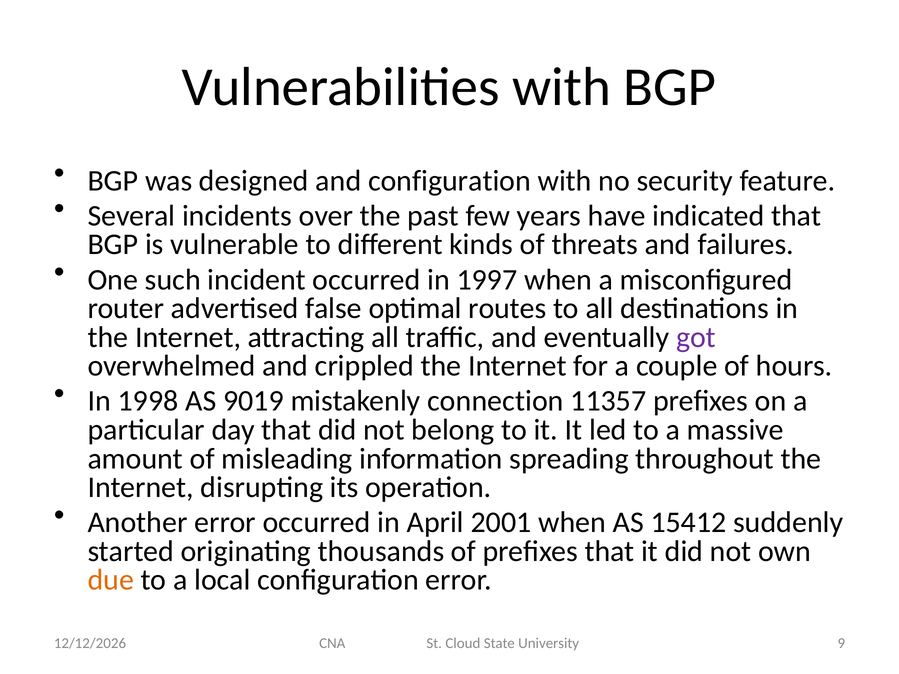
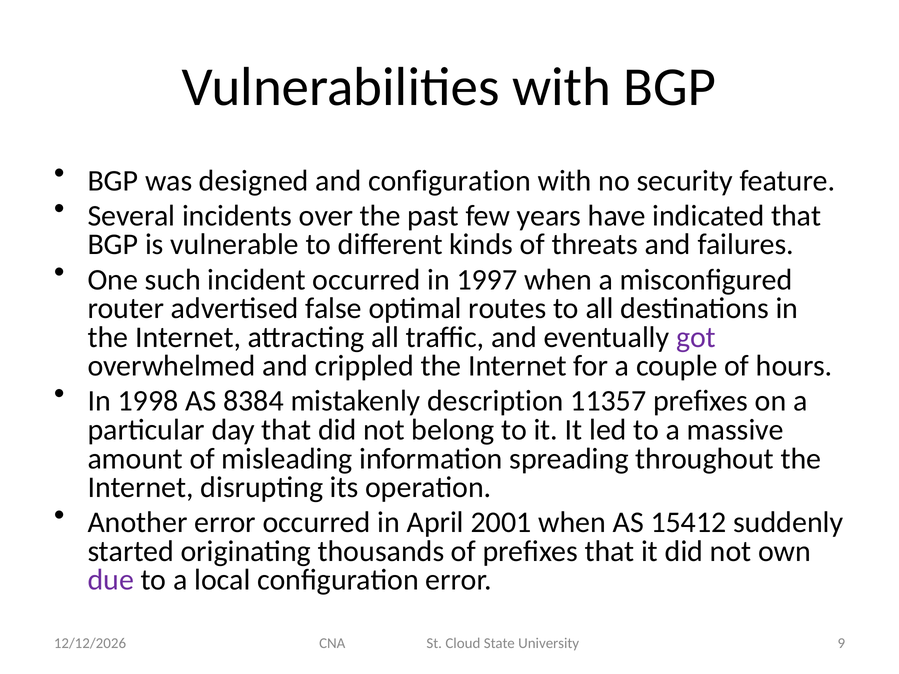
9019: 9019 -> 8384
connection: connection -> description
due colour: orange -> purple
